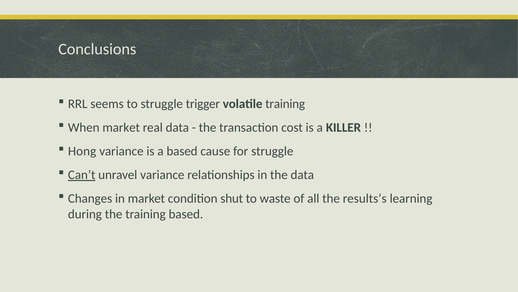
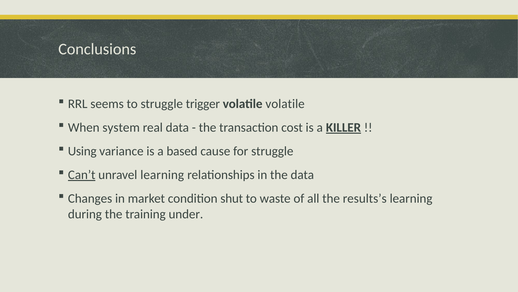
volatile training: training -> volatile
When market: market -> system
KILLER underline: none -> present
Hong: Hong -> Using
unravel variance: variance -> learning
training based: based -> under
